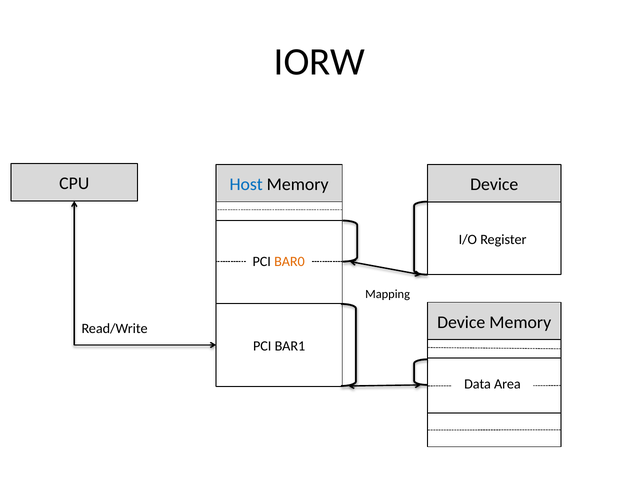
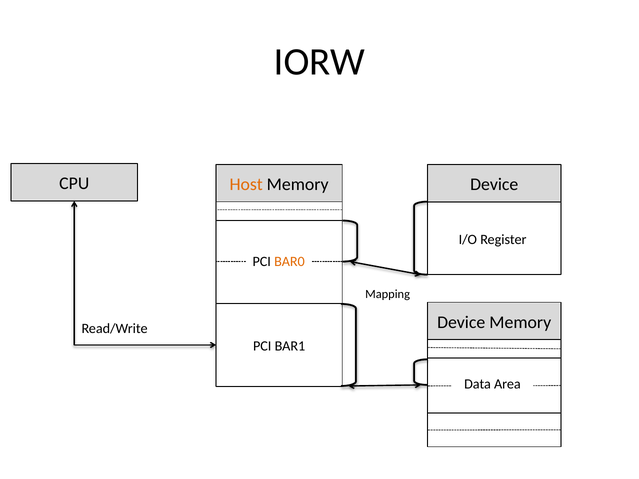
Host colour: blue -> orange
